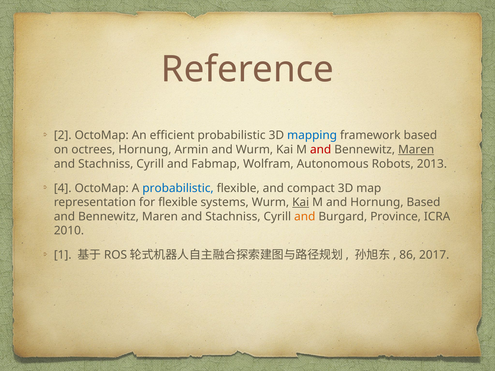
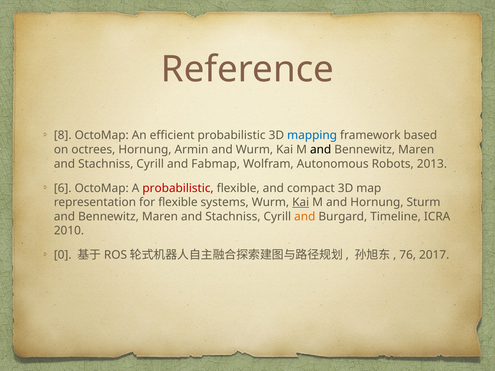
2: 2 -> 8
and at (321, 150) colour: red -> black
Maren at (416, 150) underline: present -> none
4: 4 -> 6
probabilistic at (178, 188) colour: blue -> red
Hornung Based: Based -> Sturm
Province: Province -> Timeline
1: 1 -> 0
86: 86 -> 76
